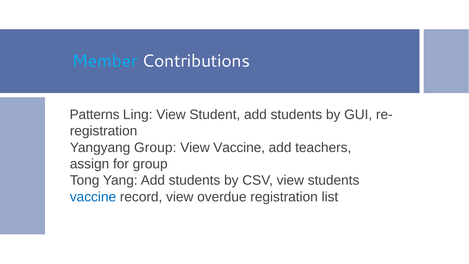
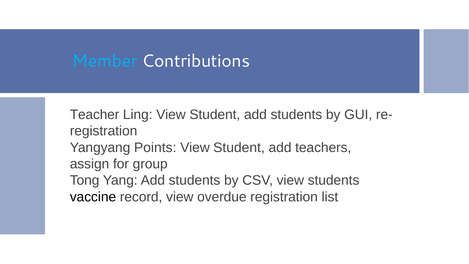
Patterns: Patterns -> Teacher
Yangyang Group: Group -> Points
Vaccine at (239, 147): Vaccine -> Student
vaccine at (93, 197) colour: blue -> black
